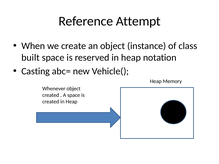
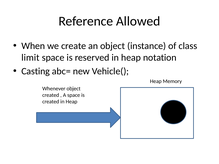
Attempt: Attempt -> Allowed
built: built -> limit
